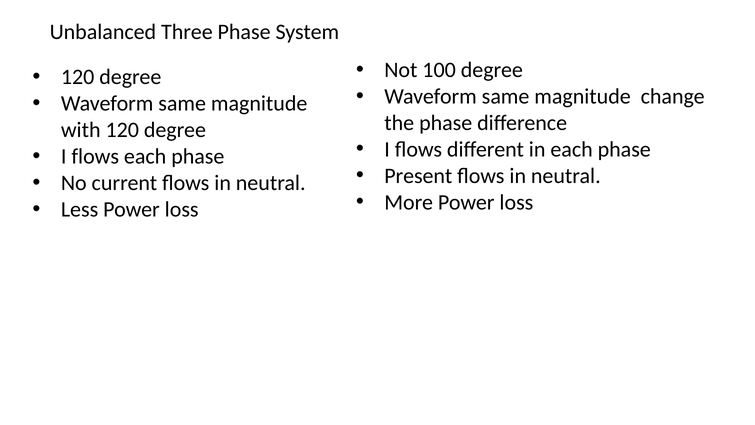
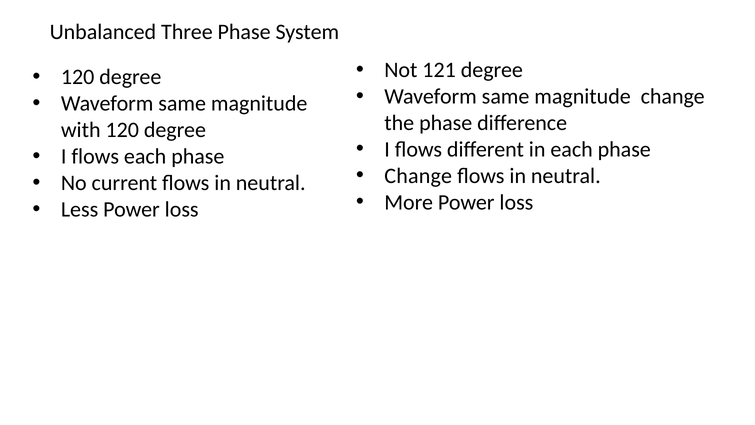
100: 100 -> 121
Present at (418, 176): Present -> Change
